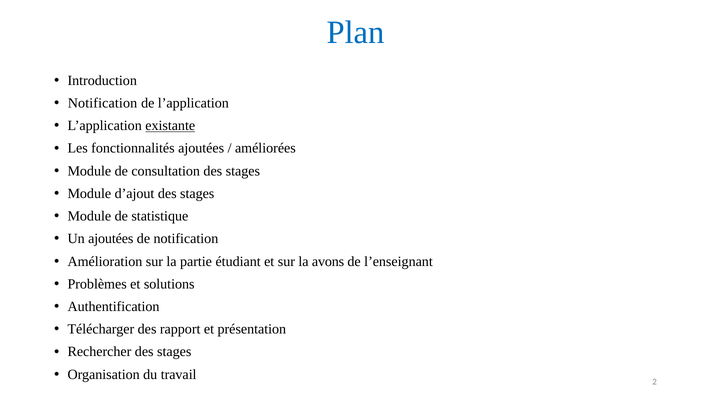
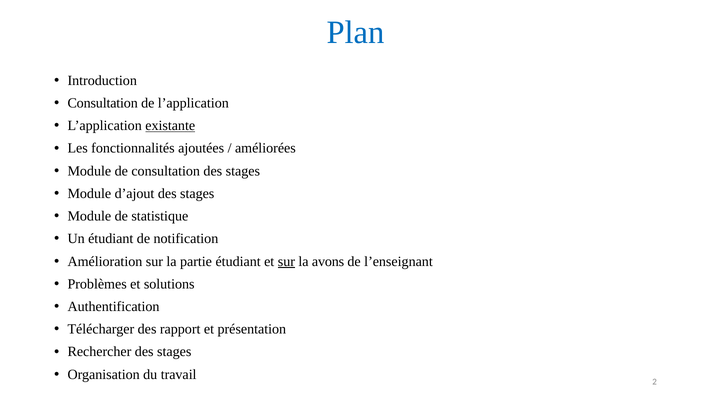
Notification at (103, 103): Notification -> Consultation
Un ajoutées: ajoutées -> étudiant
sur at (286, 261) underline: none -> present
